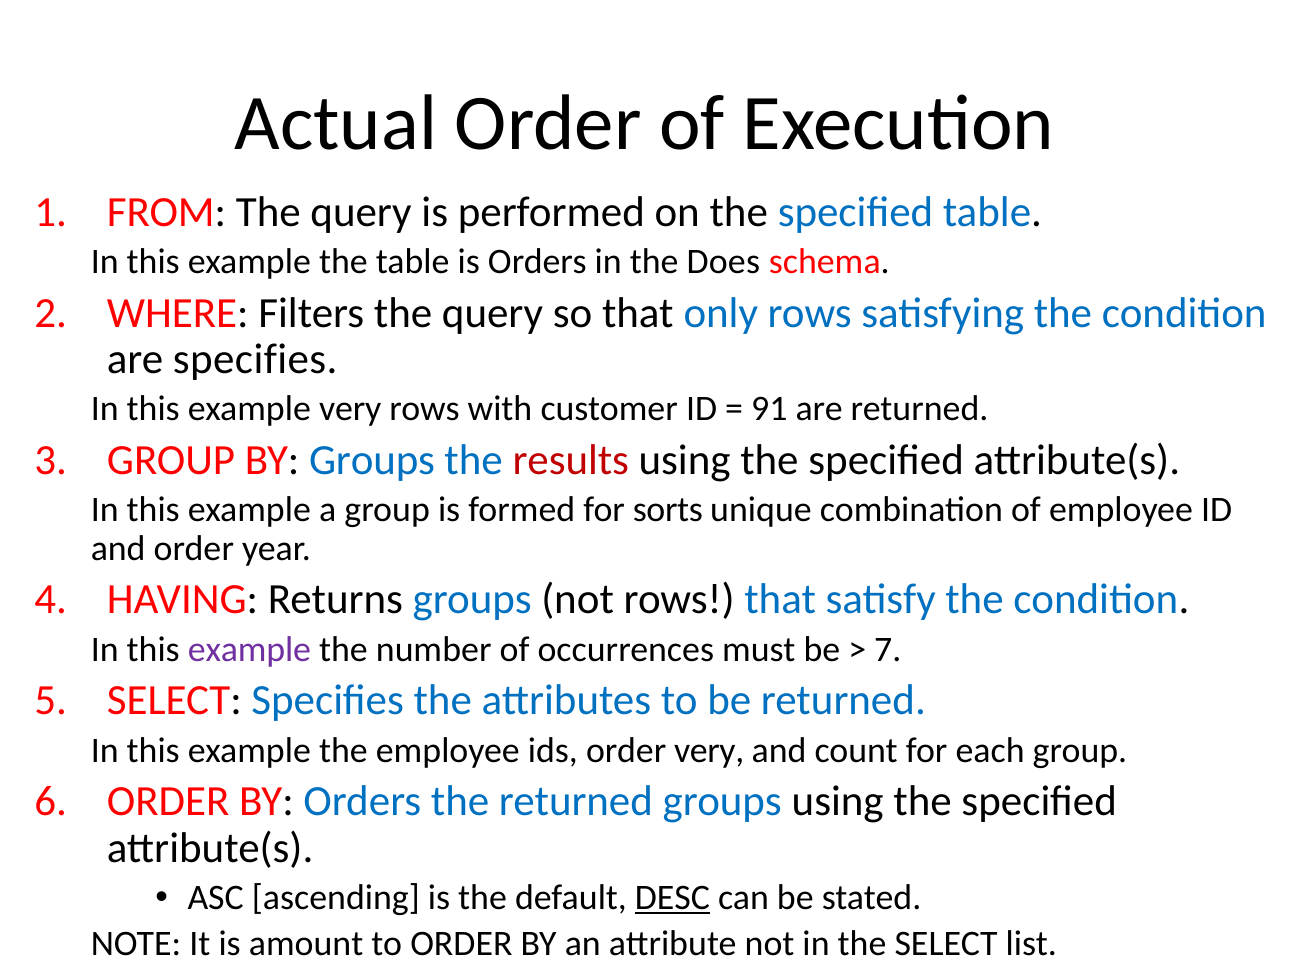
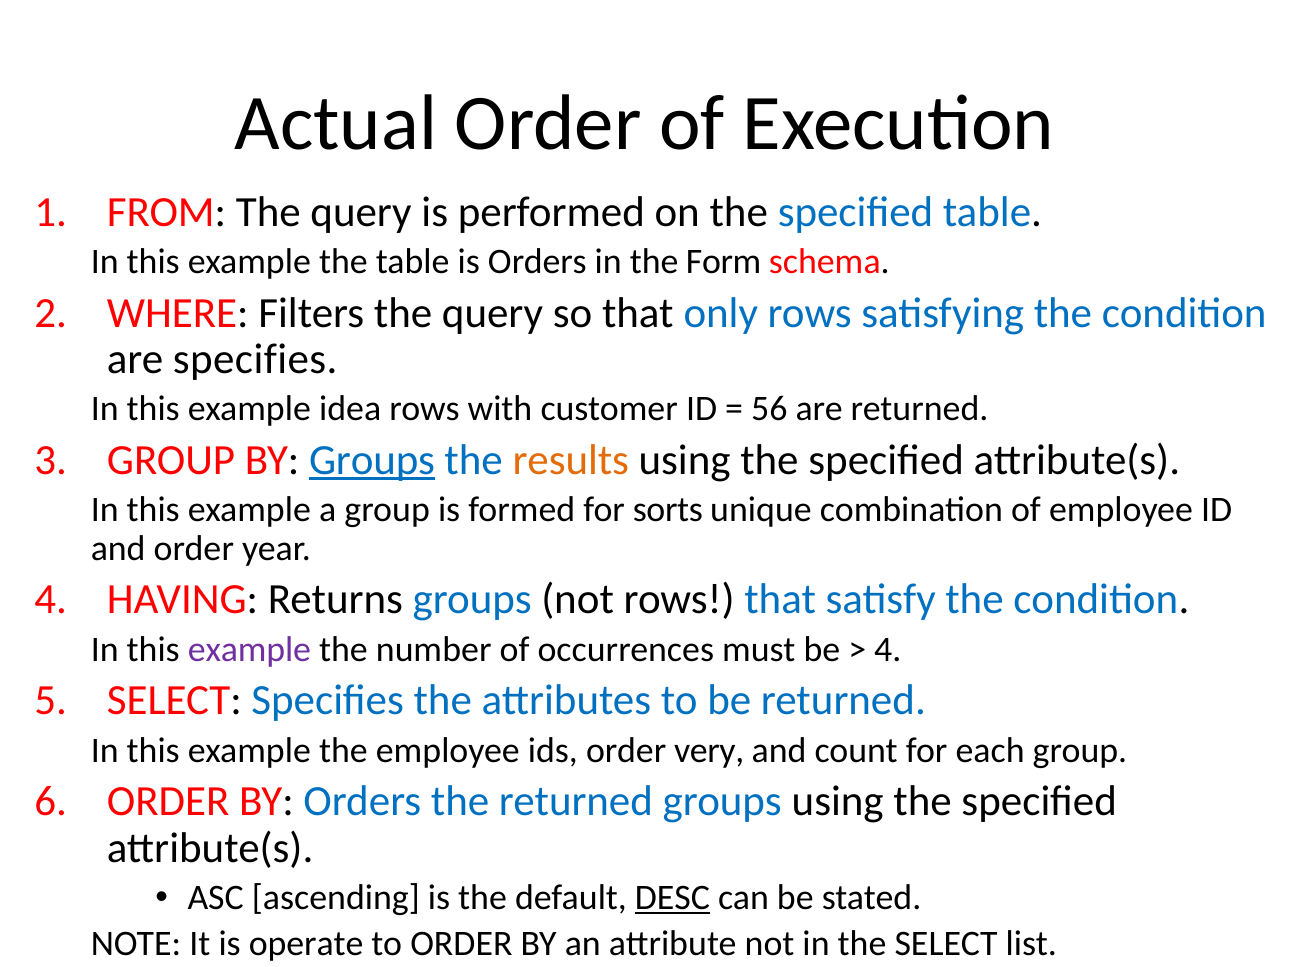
Does: Does -> Form
example very: very -> idea
91: 91 -> 56
Groups at (372, 460) underline: none -> present
results colour: red -> orange
7 at (888, 650): 7 -> 4
amount: amount -> operate
